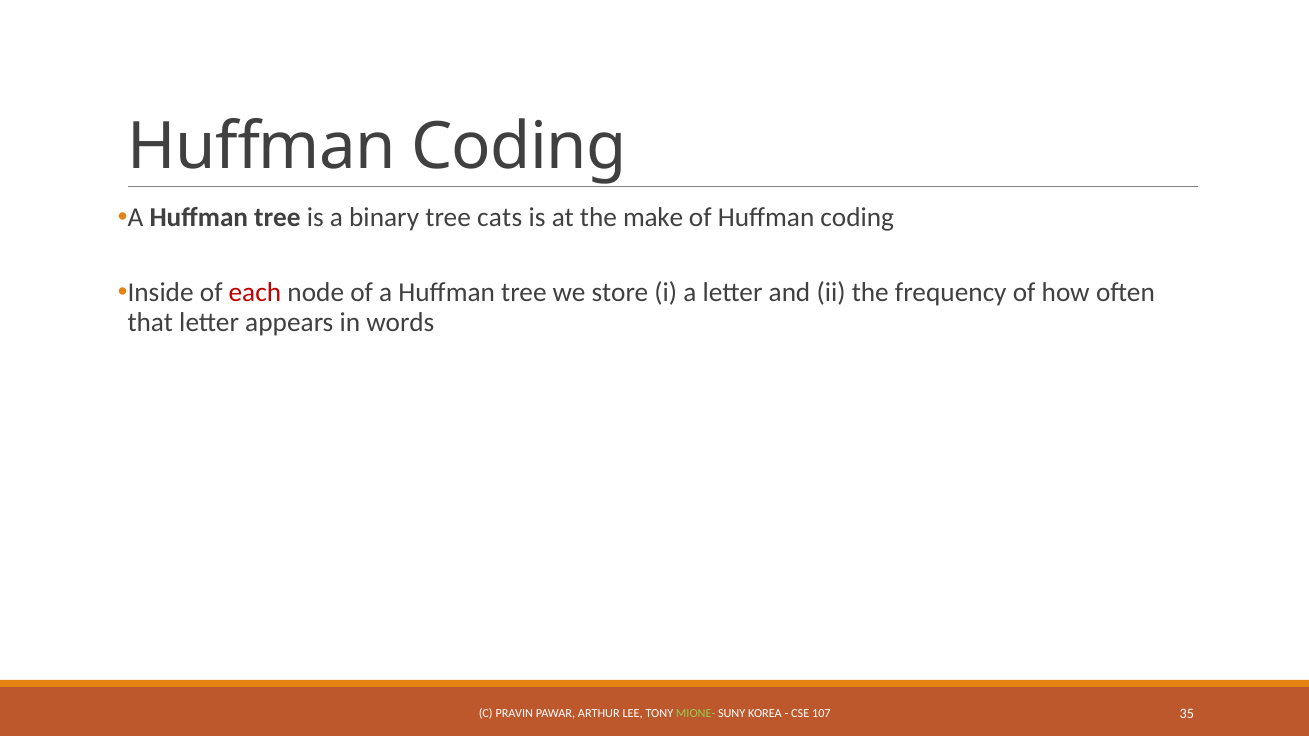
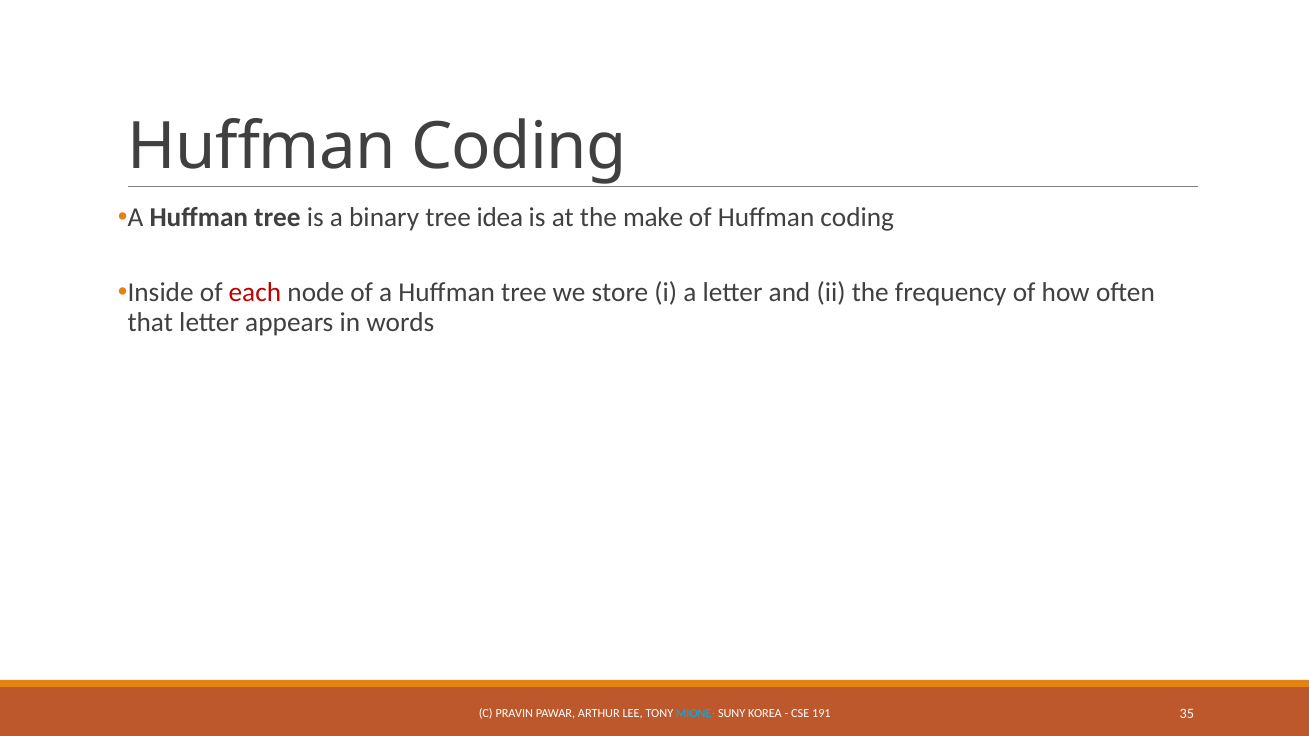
cats: cats -> idea
MIONE- colour: light green -> light blue
107: 107 -> 191
